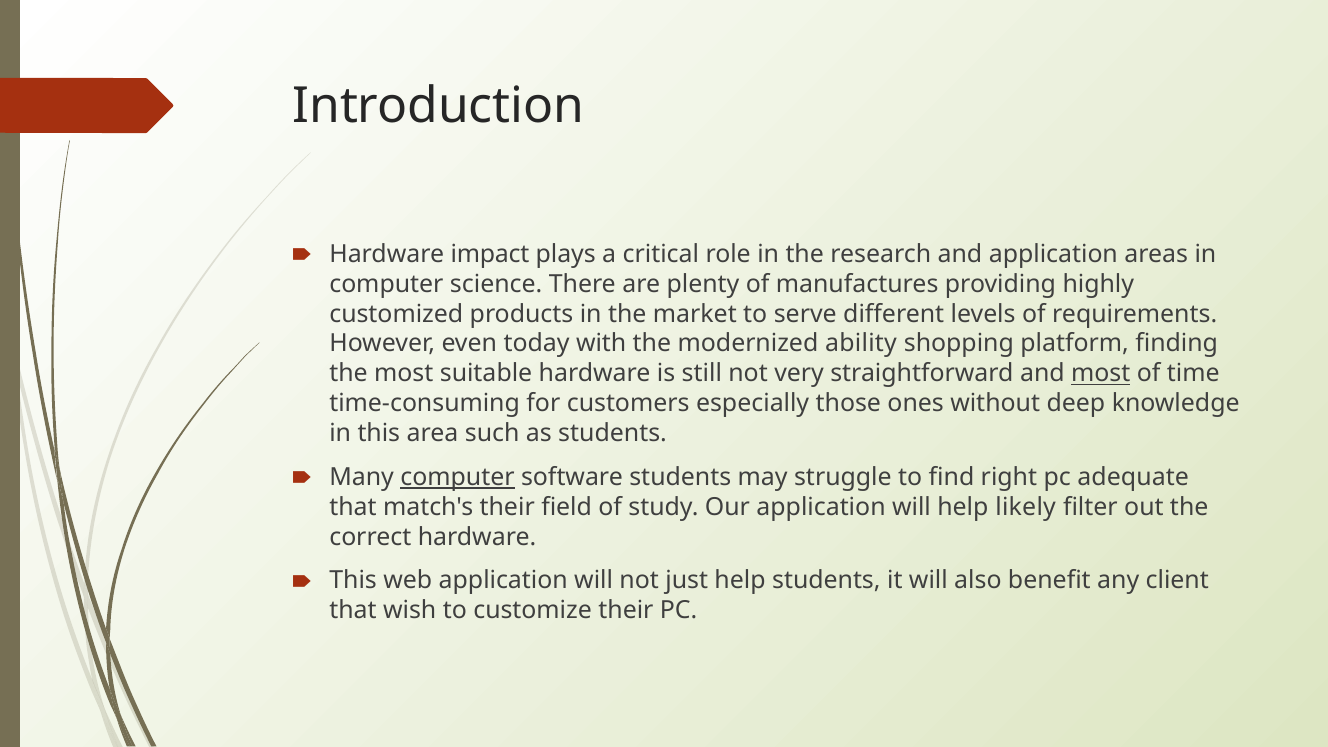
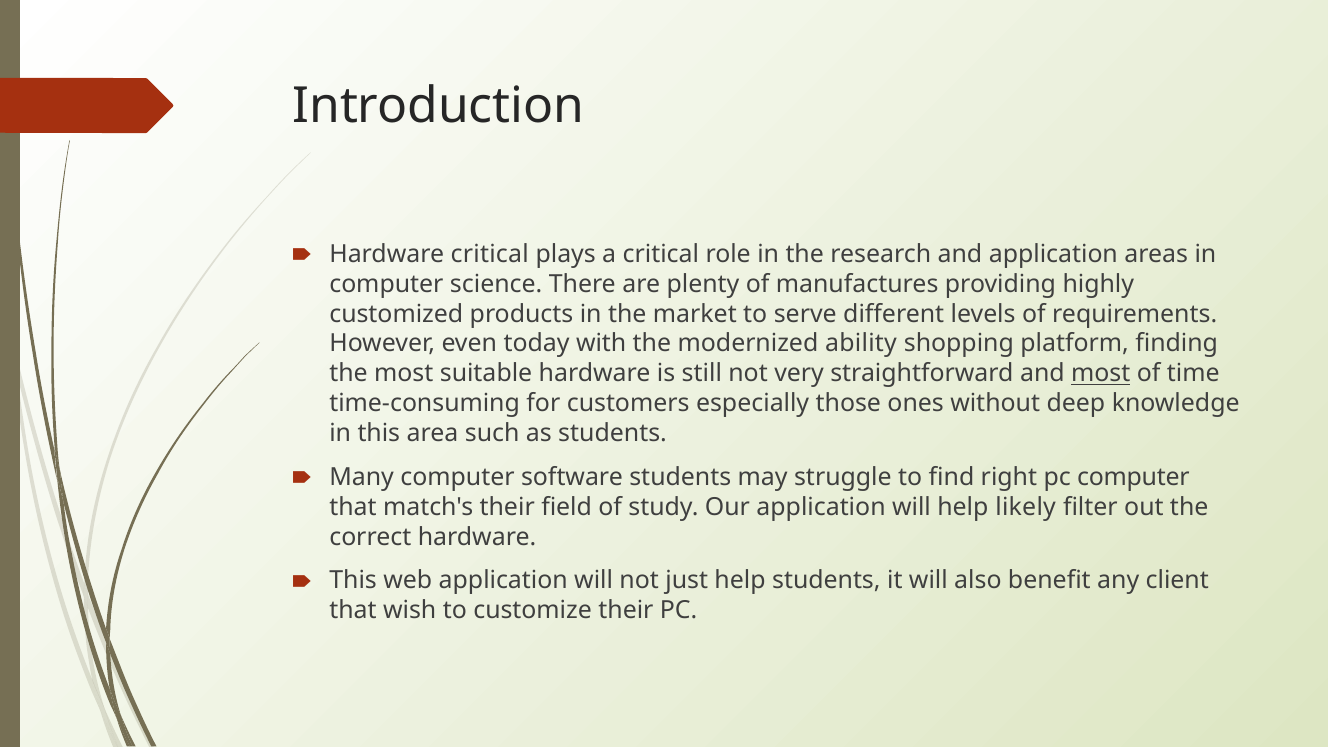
Hardware impact: impact -> critical
computer at (457, 477) underline: present -> none
pc adequate: adequate -> computer
